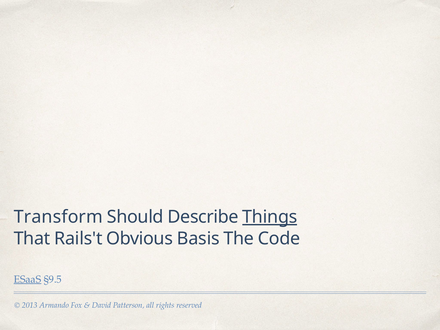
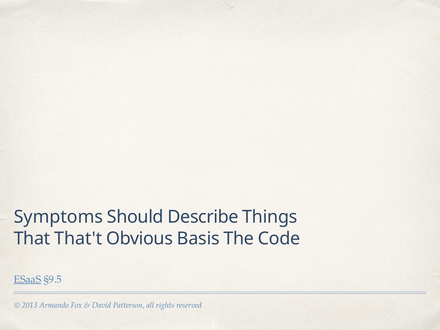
Transform: Transform -> Symptoms
Things underline: present -> none
Rails't: Rails't -> That't
